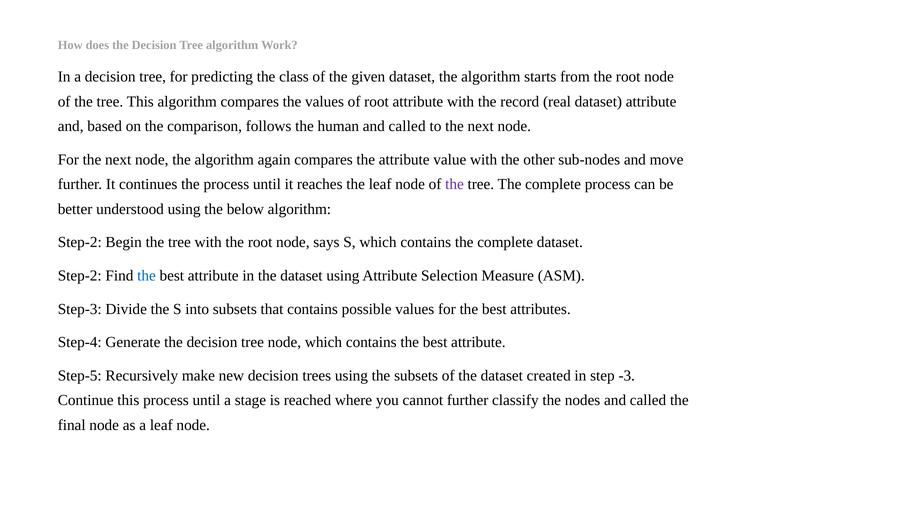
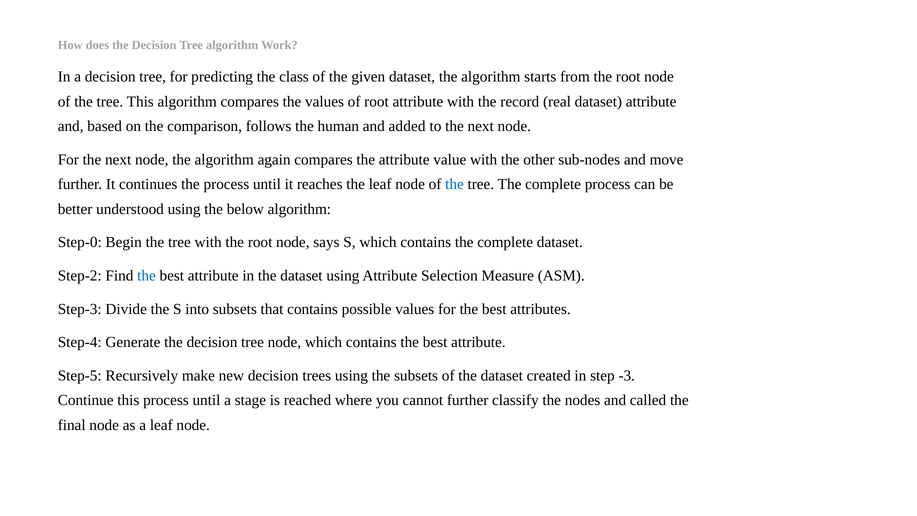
called at (407, 126): called -> added
the at (454, 184) colour: purple -> blue
Step-2 at (80, 242): Step-2 -> Step-0
